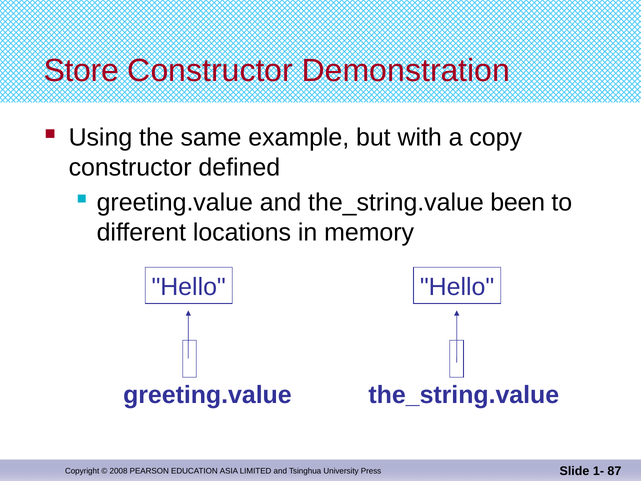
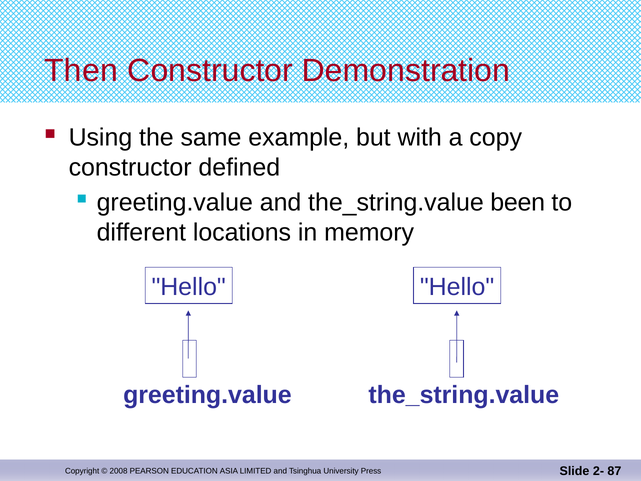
Store: Store -> Then
1-: 1- -> 2-
